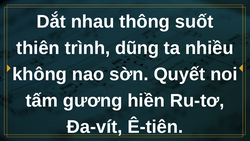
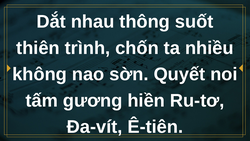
dũng: dũng -> chốn
